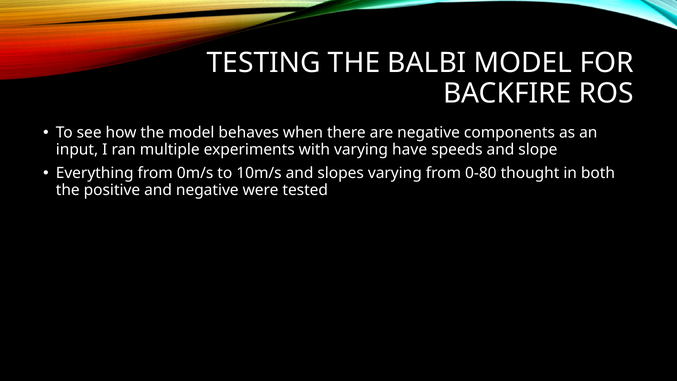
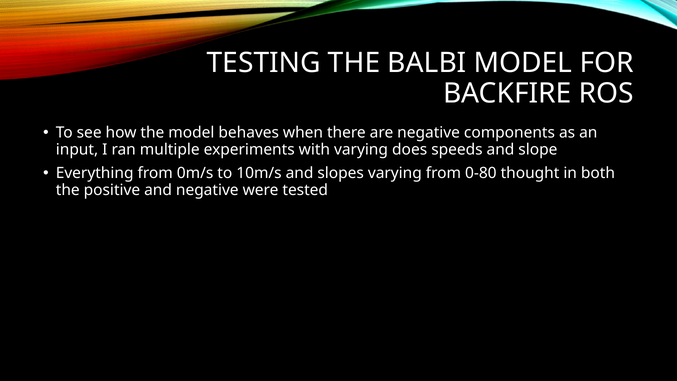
have: have -> does
